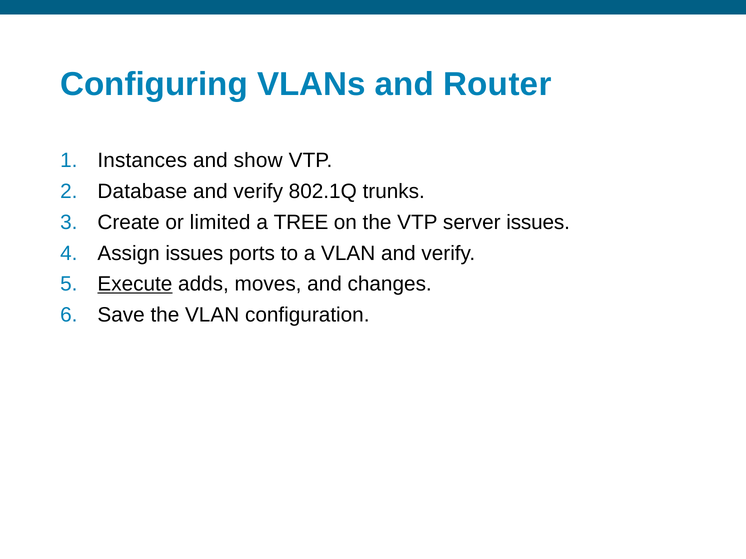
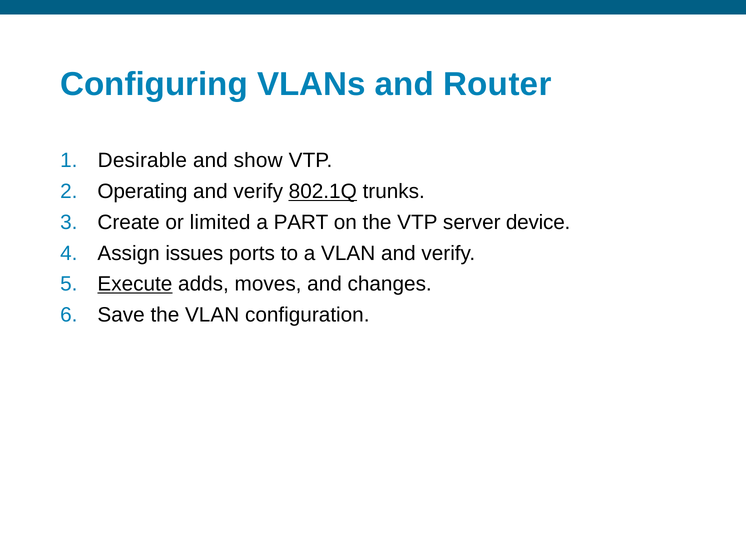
Instances: Instances -> Desirable
Database: Database -> Operating
802.1Q underline: none -> present
TREE: TREE -> PART
server issues: issues -> device
